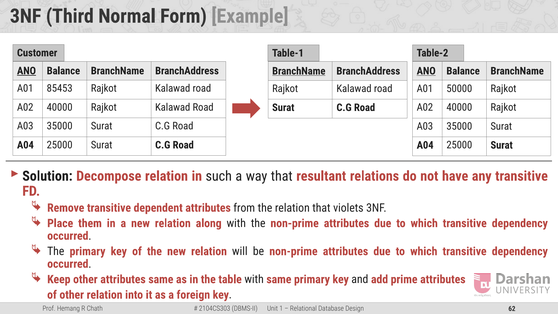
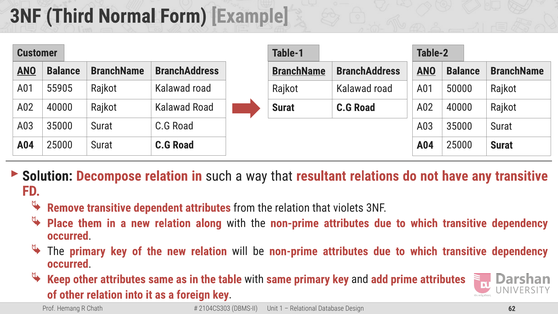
85453: 85453 -> 55905
